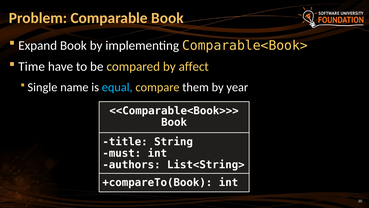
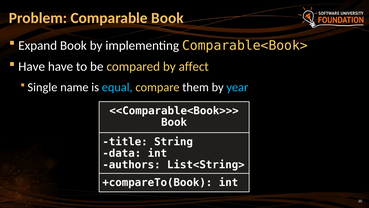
Time at (32, 67): Time -> Have
year colour: white -> light blue
must: must -> data
